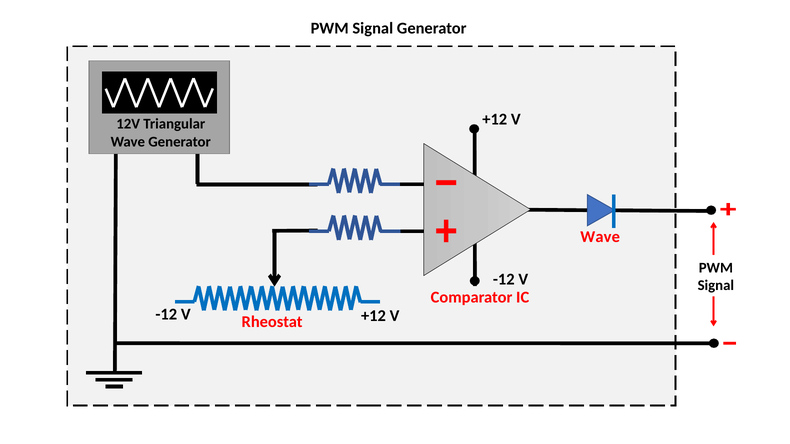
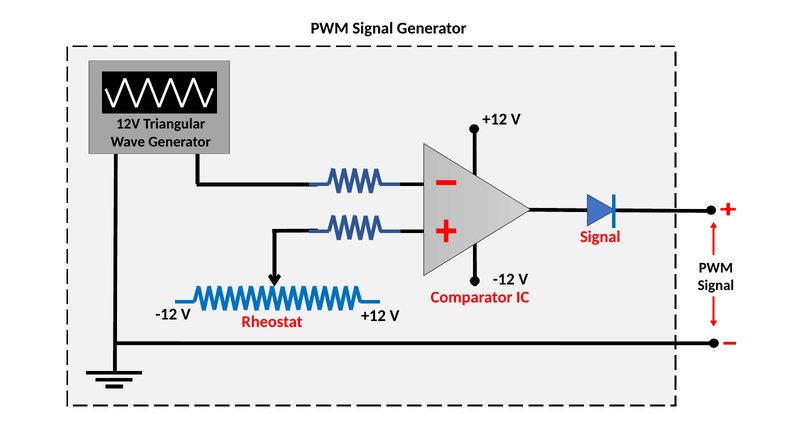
Wave at (600, 237): Wave -> Signal
